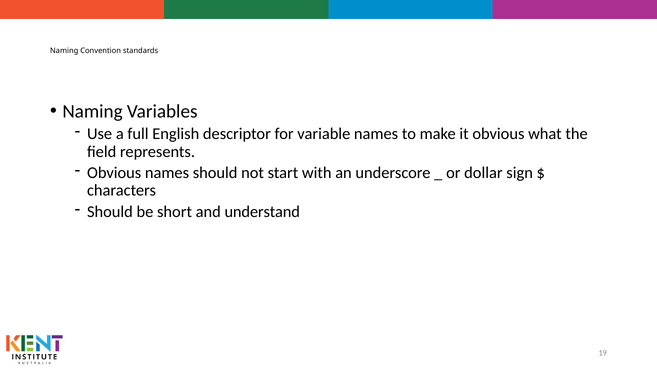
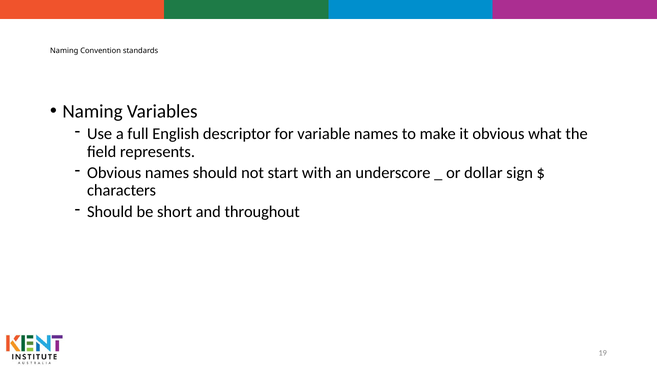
understand: understand -> throughout
